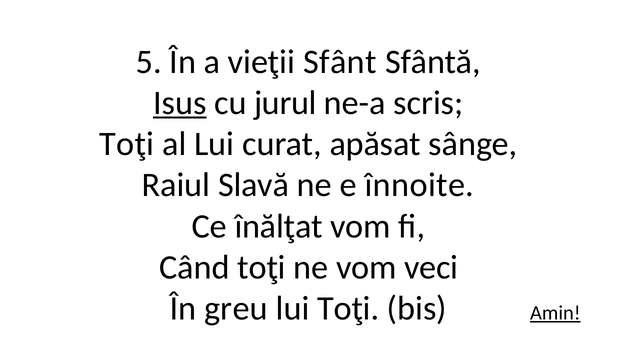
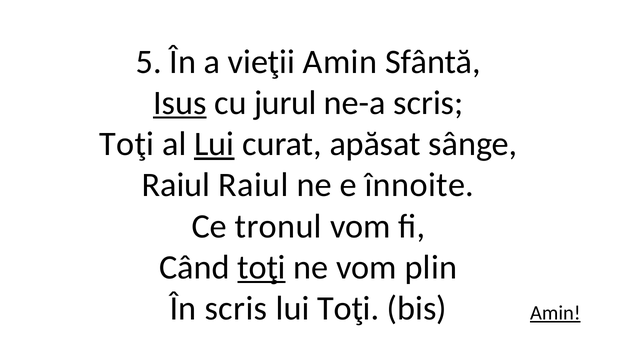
vieţii Sfânt: Sfânt -> Amin
Lui at (214, 144) underline: none -> present
Raiul Slavă: Slavă -> Raiul
înălţat: înălţat -> tronul
toţi at (262, 267) underline: none -> present
veci: veci -> plin
În greu: greu -> scris
